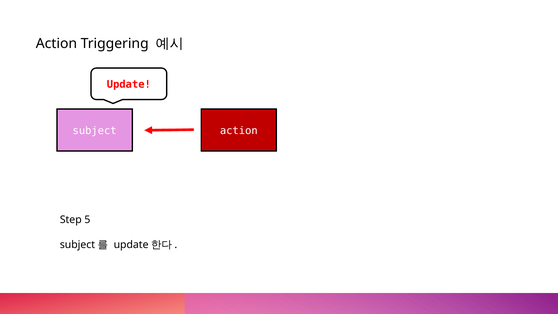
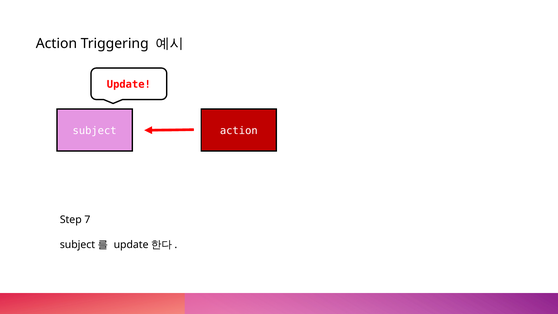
5: 5 -> 7
